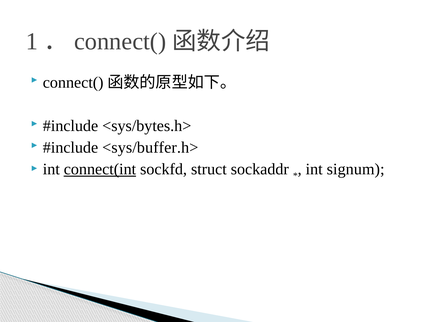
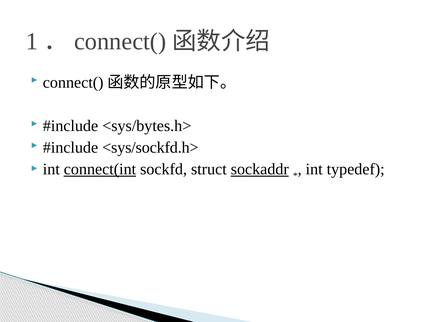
<sys/buffer.h>: <sys/buffer.h> -> <sys/sockfd.h>
sockaddr underline: none -> present
signum: signum -> typedef
